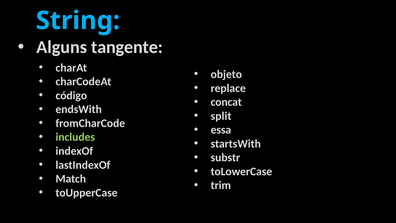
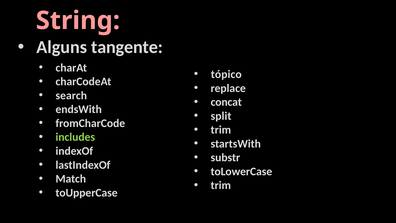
String colour: light blue -> pink
objeto: objeto -> tópico
código: código -> search
essa at (221, 130): essa -> trim
